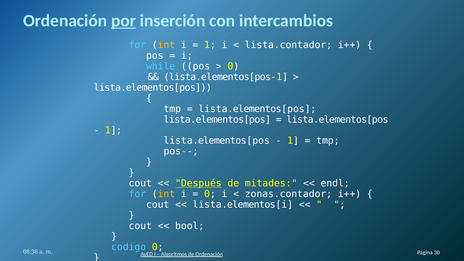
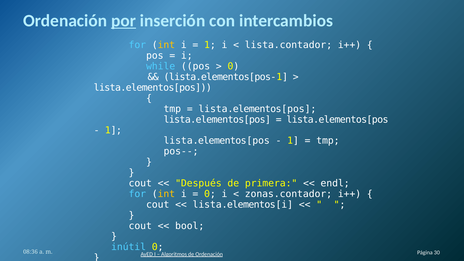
Después underline: present -> none
mitades: mitades -> primera
codigo: codigo -> inútil
